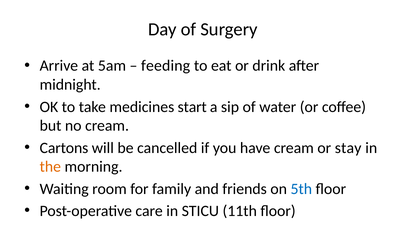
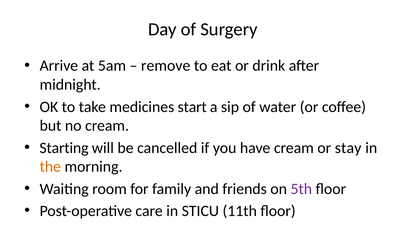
feeding: feeding -> remove
Cartons: Cartons -> Starting
5th colour: blue -> purple
